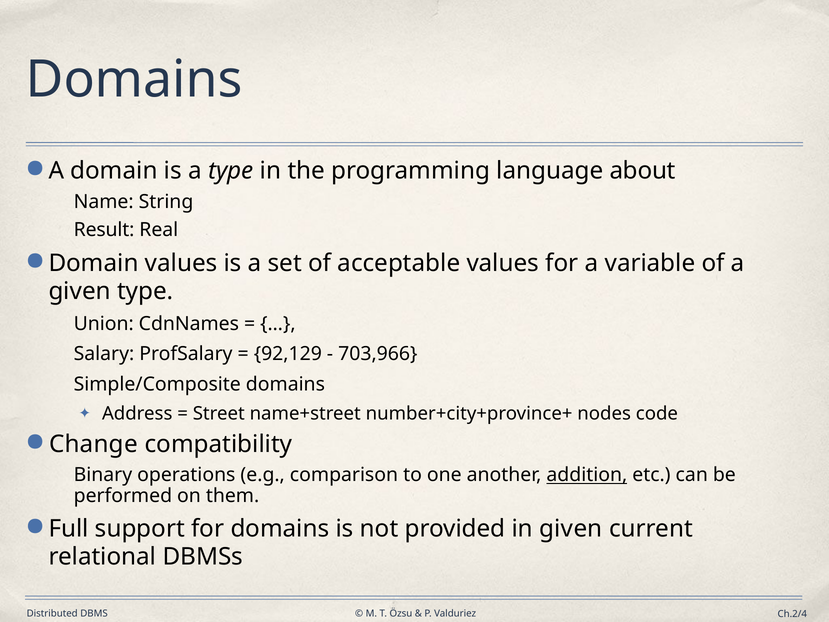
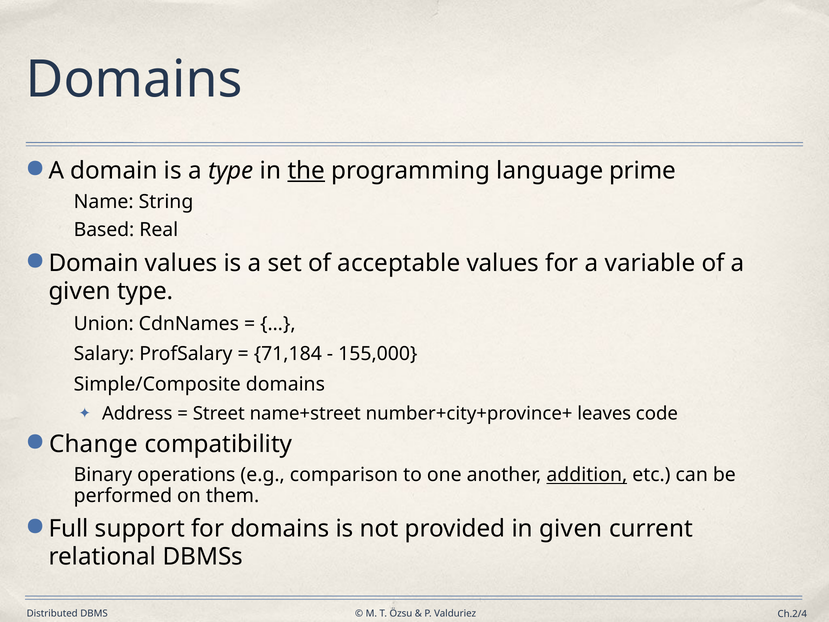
the underline: none -> present
about: about -> prime
Result: Result -> Based
92,129: 92,129 -> 71,184
703,966: 703,966 -> 155,000
nodes: nodes -> leaves
